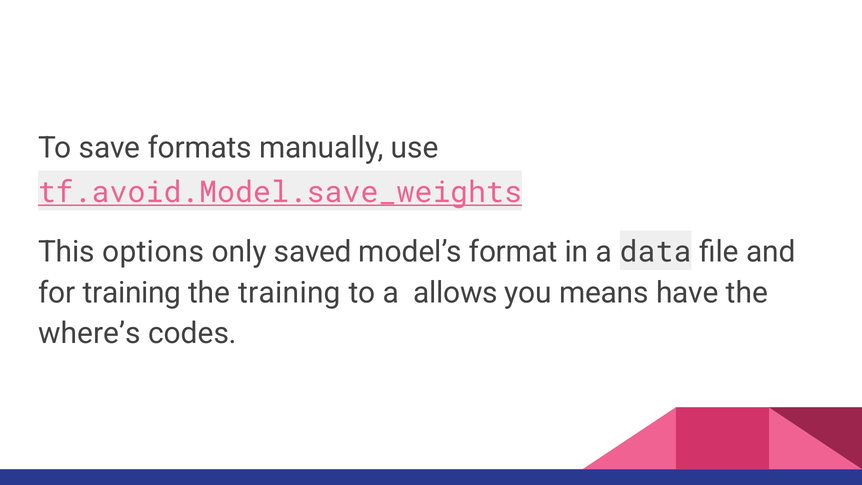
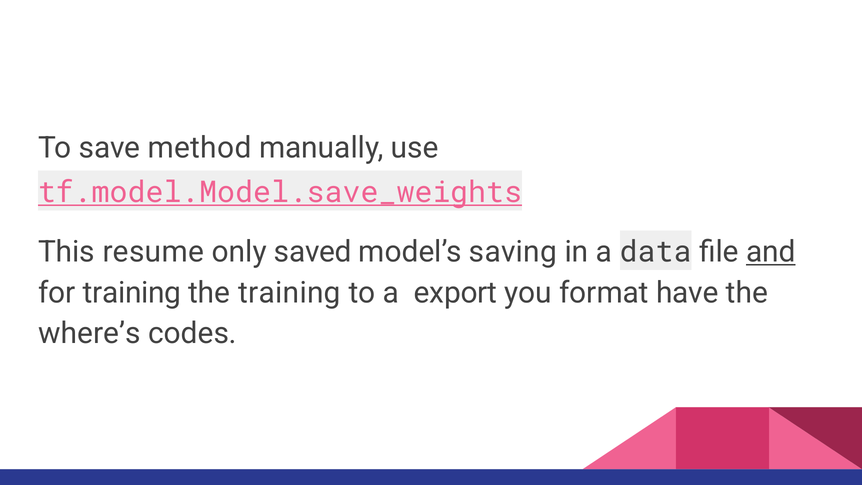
formats: formats -> method
tf.avoid.Model.save_weights: tf.avoid.Model.save_weights -> tf.model.Model.save_weights
options: options -> resume
format: format -> saving
and underline: none -> present
allows: allows -> export
means: means -> format
